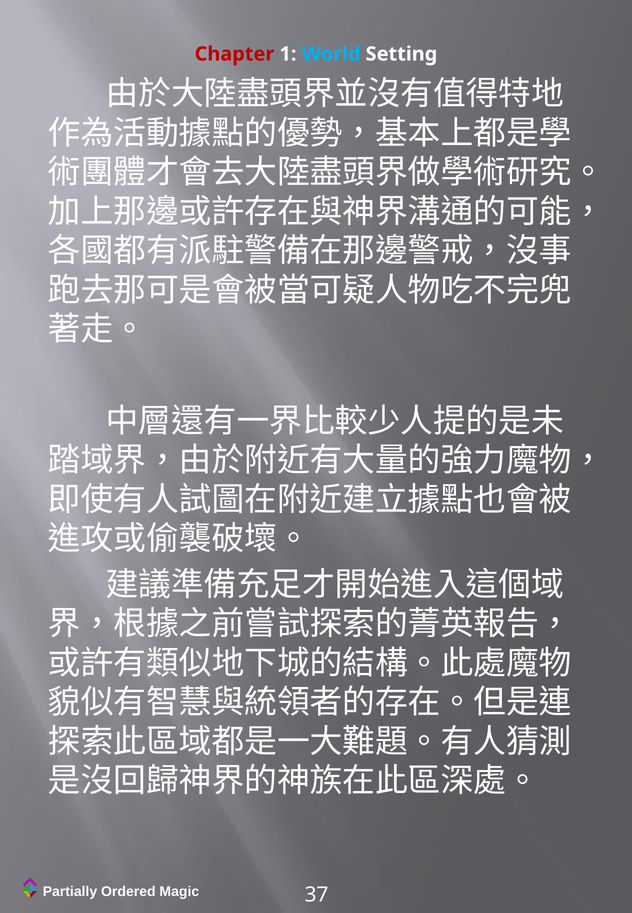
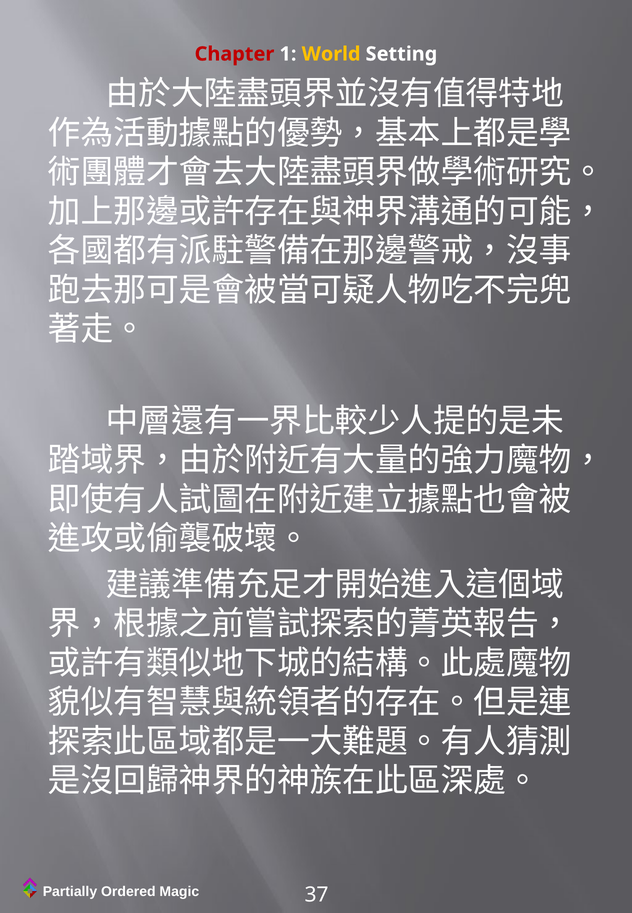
World colour: light blue -> yellow
